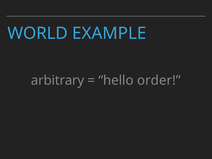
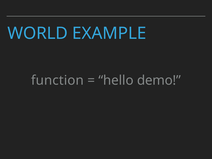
arbitrary: arbitrary -> function
order: order -> demo
